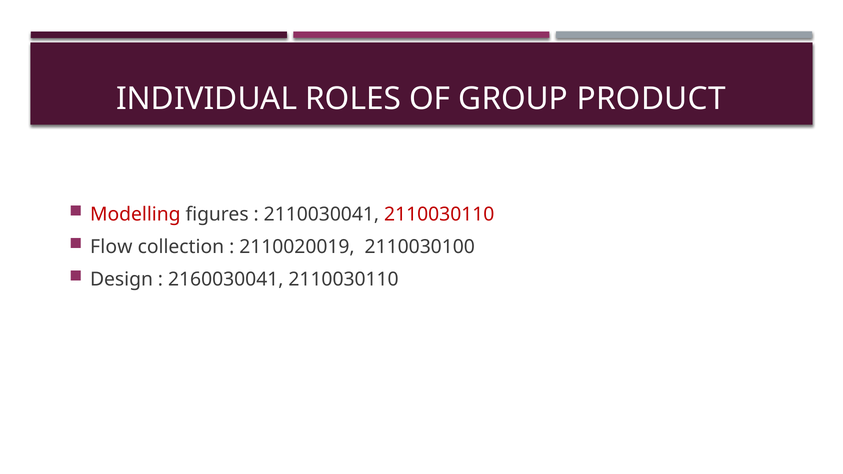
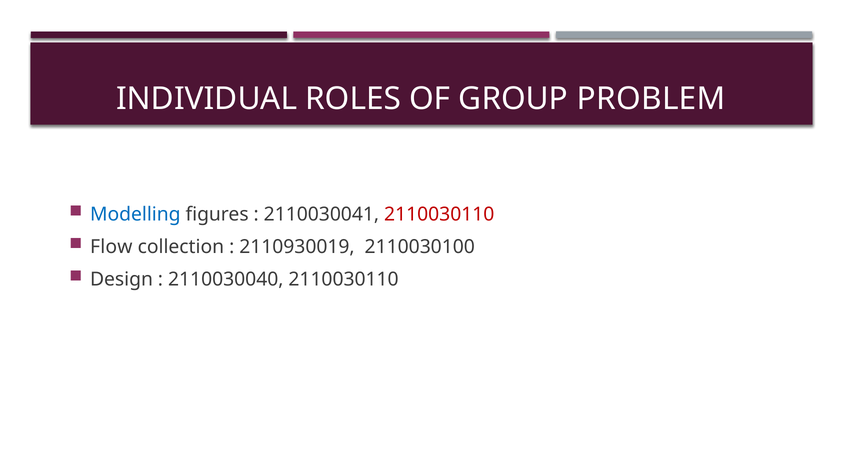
PRODUCT: PRODUCT -> PROBLEM
Modelling colour: red -> blue
2110020019: 2110020019 -> 2110930019
2160030041: 2160030041 -> 2110030040
